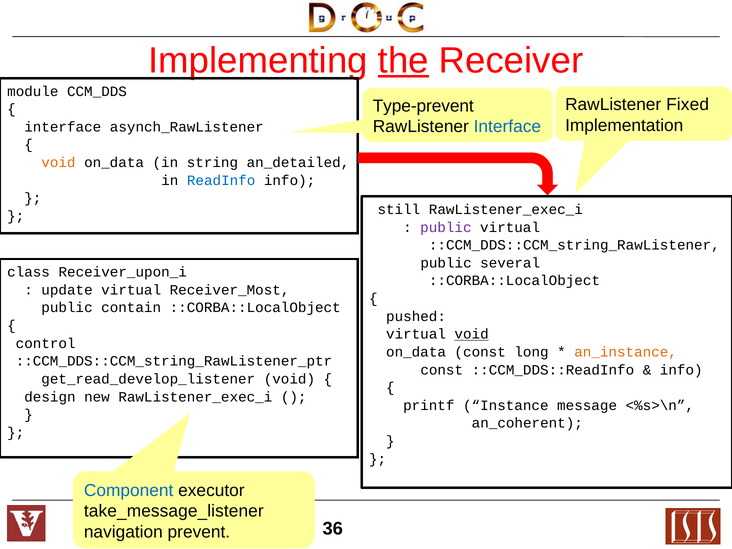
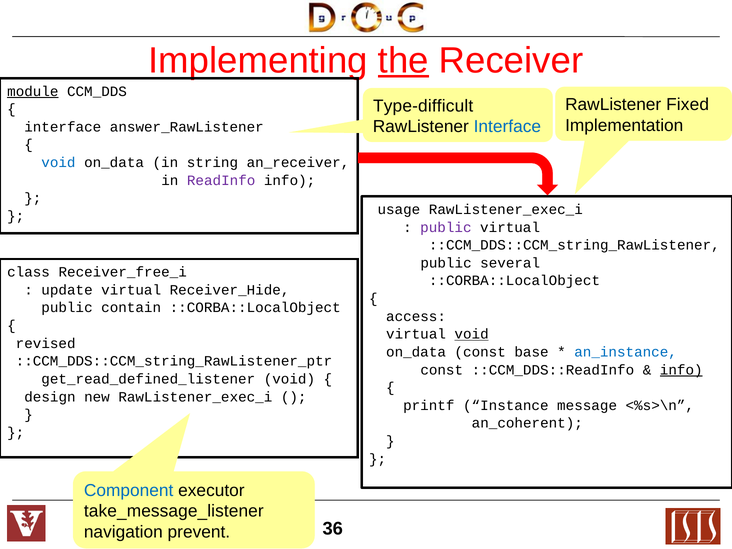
module underline: none -> present
Type-prevent: Type-prevent -> Type-difficult
asynch_RawListener: asynch_RawListener -> answer_RawListener
void at (58, 163) colour: orange -> blue
an_detailed: an_detailed -> an_receiver
ReadInfo colour: blue -> purple
still: still -> usage
Receiver_upon_i: Receiver_upon_i -> Receiver_free_i
Receiver_Most: Receiver_Most -> Receiver_Hide
pushed: pushed -> access
control: control -> revised
long: long -> base
an_instance colour: orange -> blue
info at (681, 370) underline: none -> present
get_read_develop_listener: get_read_develop_listener -> get_read_defined_listener
